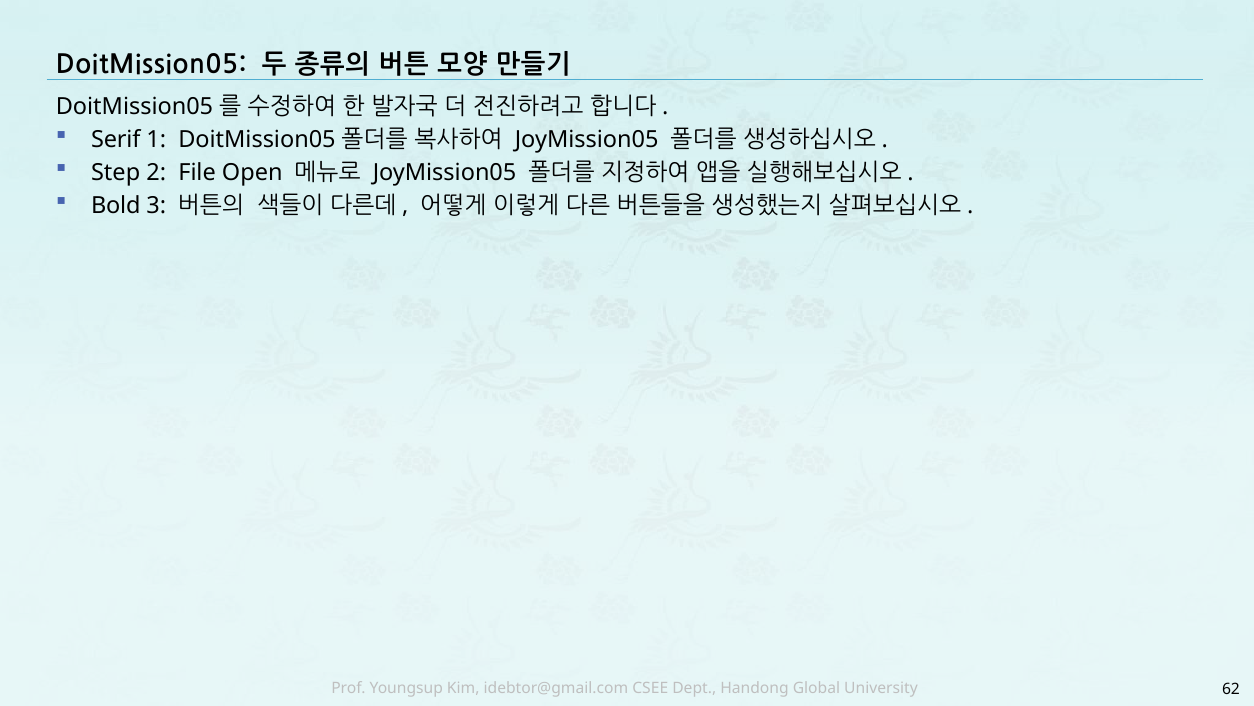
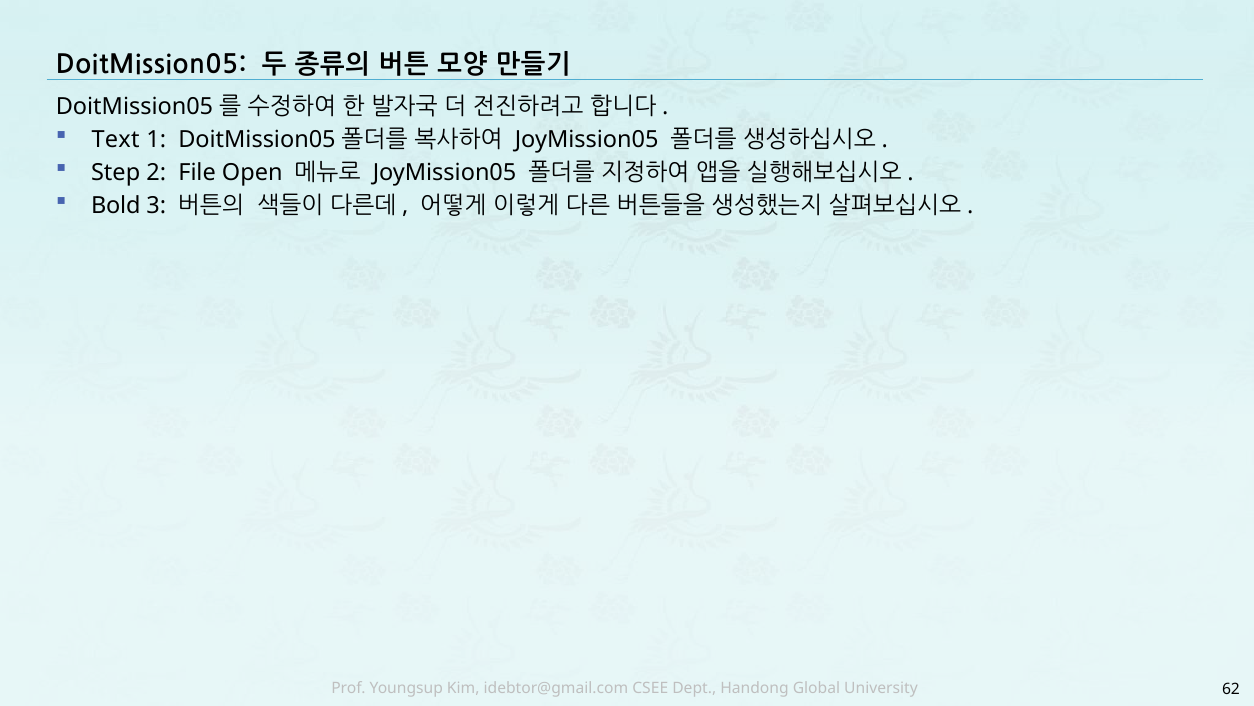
Serif: Serif -> Text
